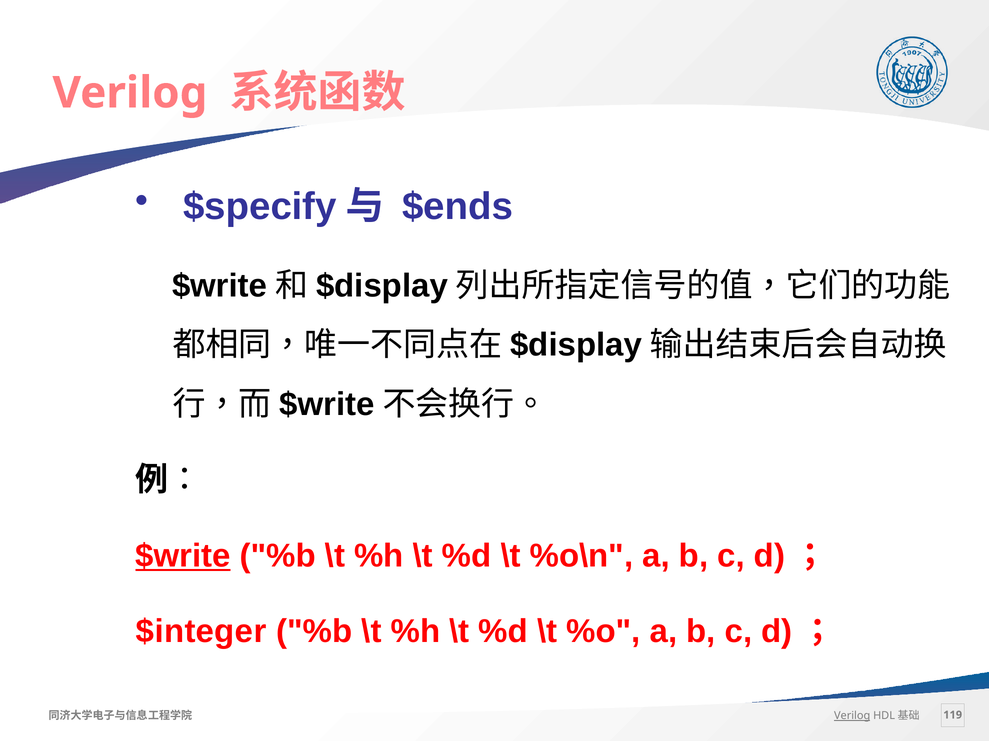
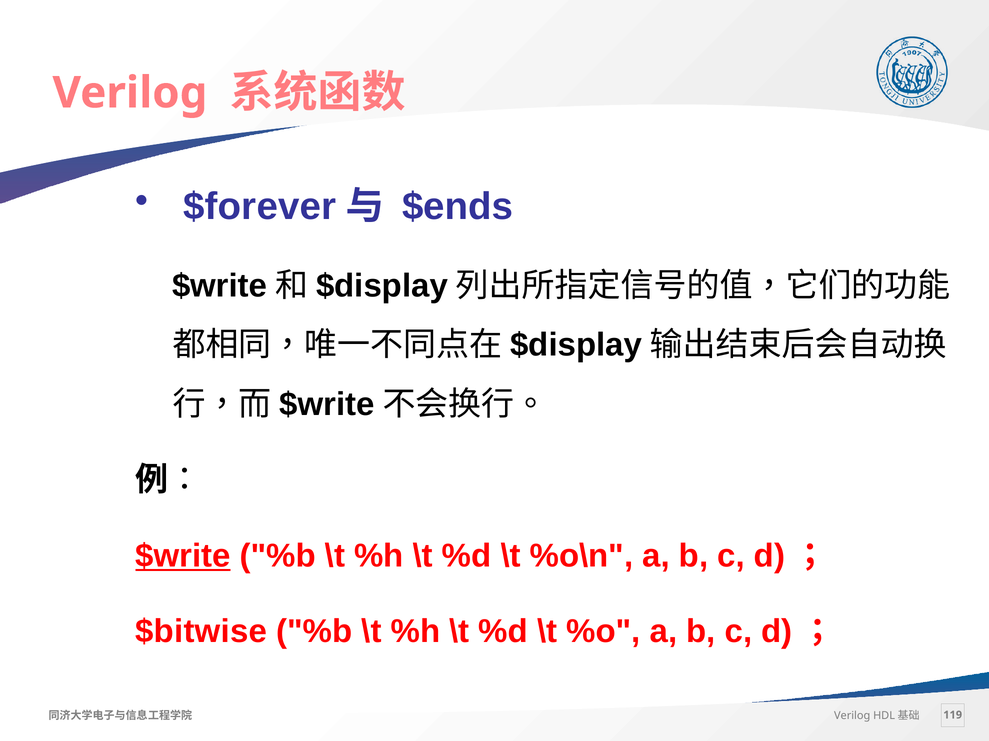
$specify: $specify -> $forever
$integer: $integer -> $bitwise
Verilog at (852, 716) underline: present -> none
